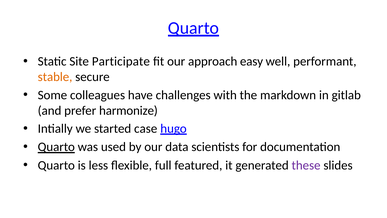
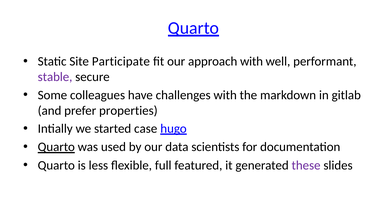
approach easy: easy -> with
stable colour: orange -> purple
harmonize: harmonize -> properties
